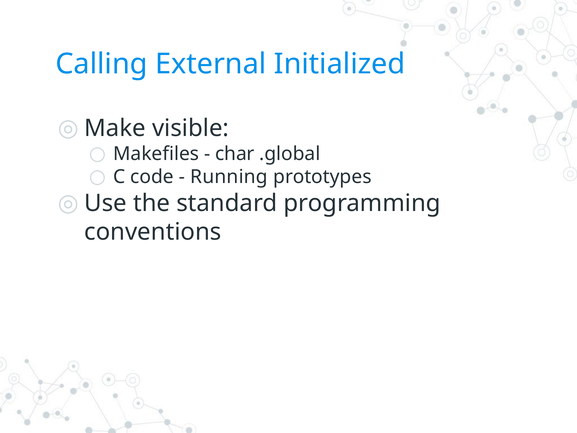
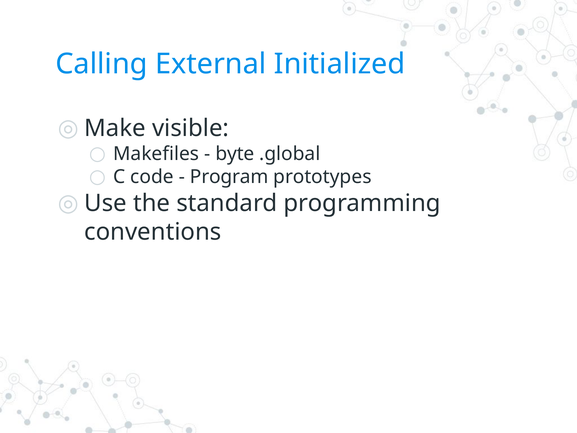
char: char -> byte
Running: Running -> Program
